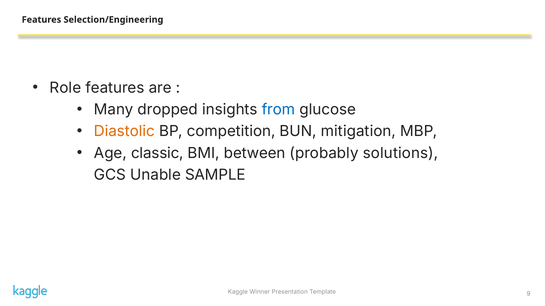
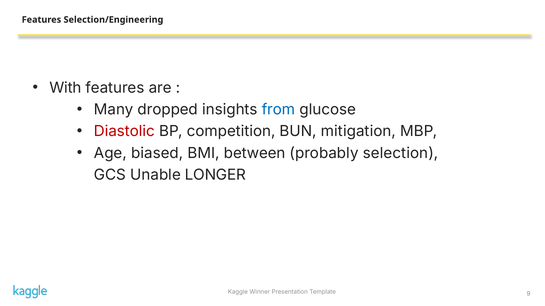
Role: Role -> With
Diastolic colour: orange -> red
classic: classic -> biased
solutions: solutions -> selection
SAMPLE: SAMPLE -> LONGER
